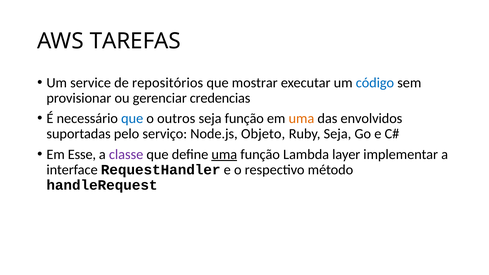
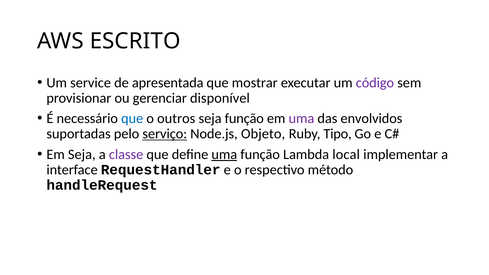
TAREFAS: TAREFAS -> ESCRITO
repositórios: repositórios -> apresentada
código colour: blue -> purple
credencias: credencias -> disponível
uma at (301, 118) colour: orange -> purple
serviço underline: none -> present
Ruby Seja: Seja -> Tipo
Em Esse: Esse -> Seja
layer: layer -> local
